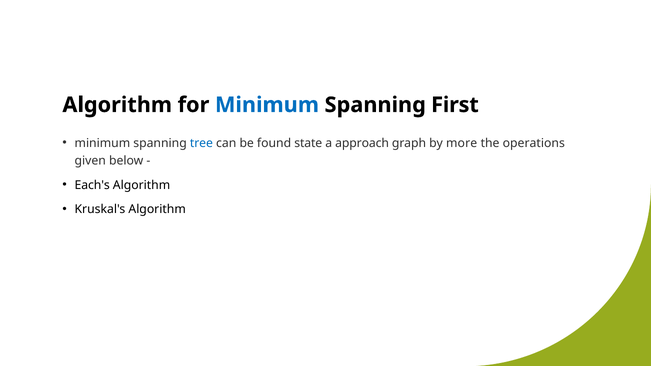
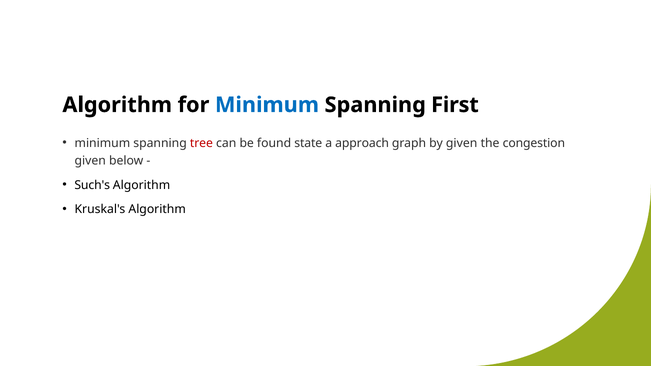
tree colour: blue -> red
by more: more -> given
operations: operations -> congestion
Each's: Each's -> Such's
